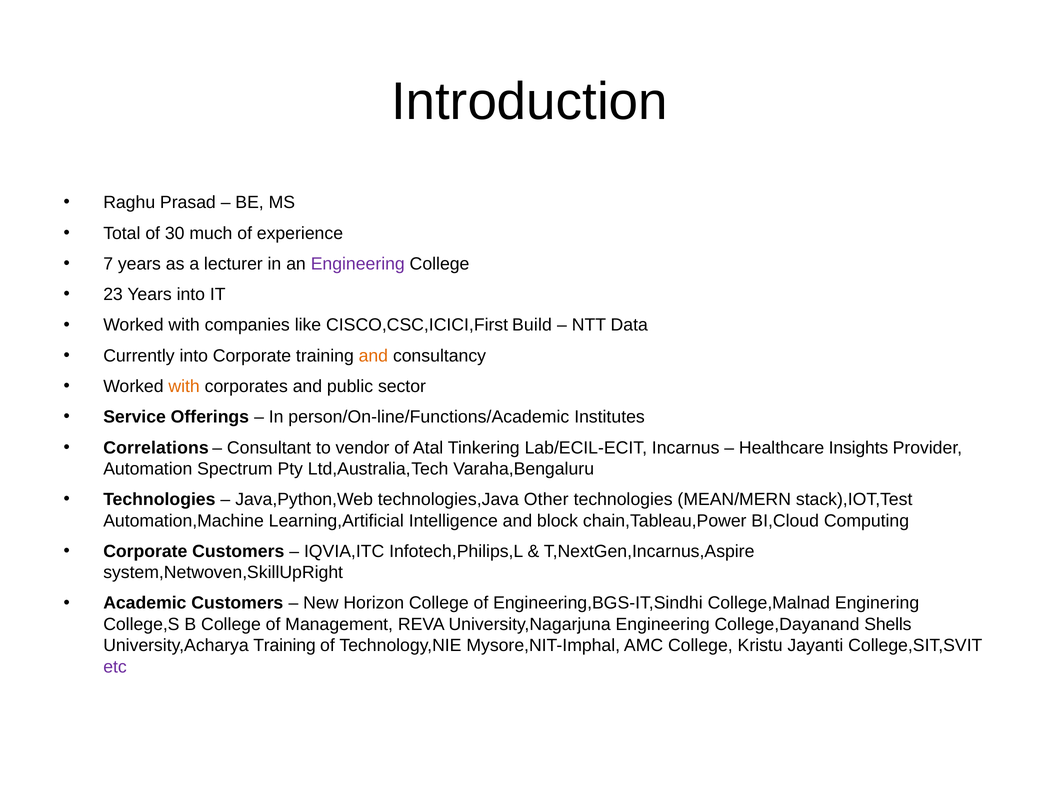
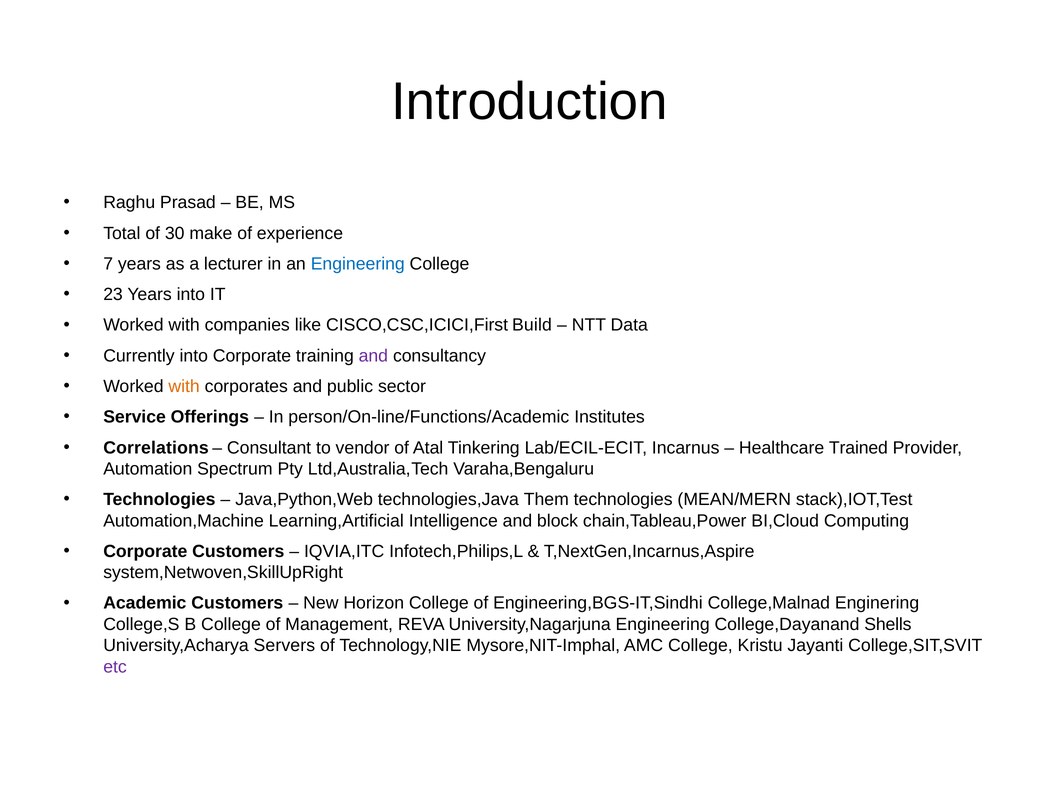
much: much -> make
Engineering at (358, 264) colour: purple -> blue
and at (373, 355) colour: orange -> purple
Insights: Insights -> Trained
Other: Other -> Them
University,Acharya Training: Training -> Servers
